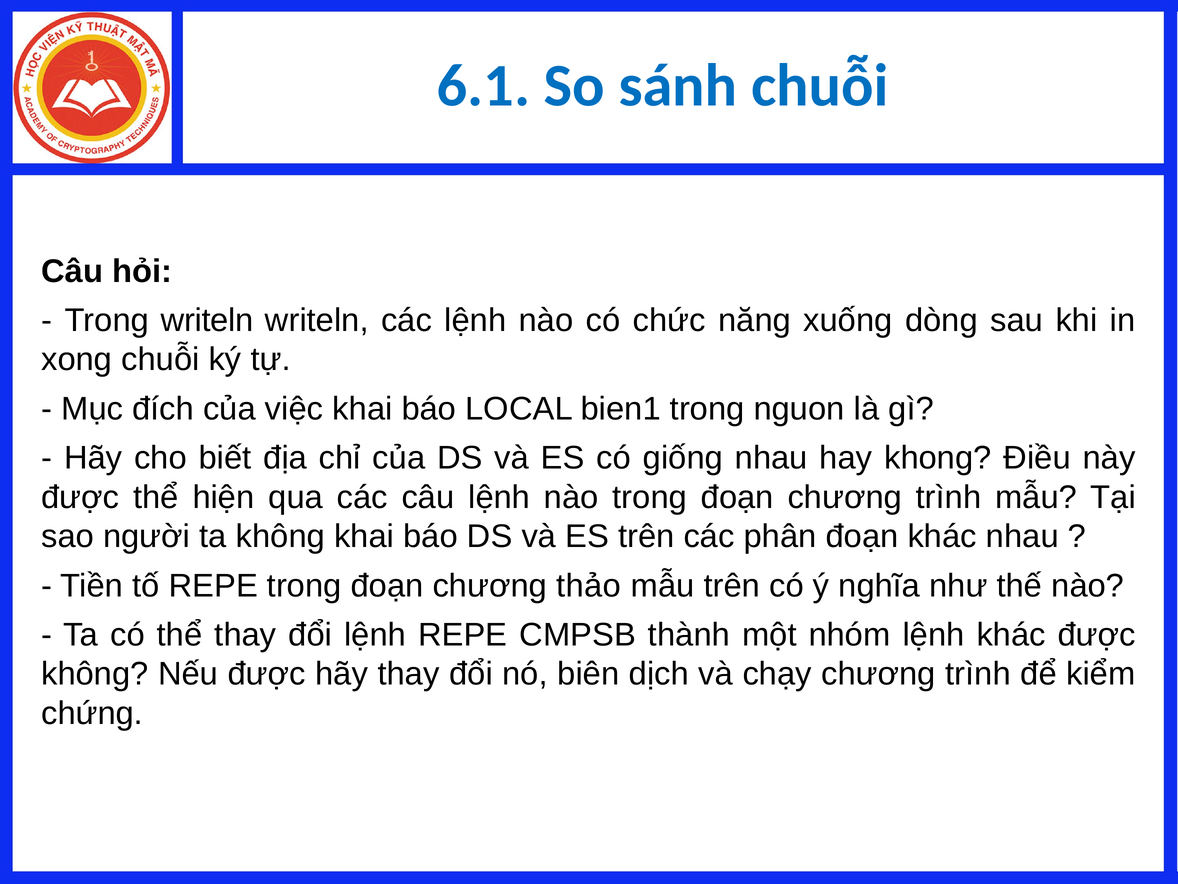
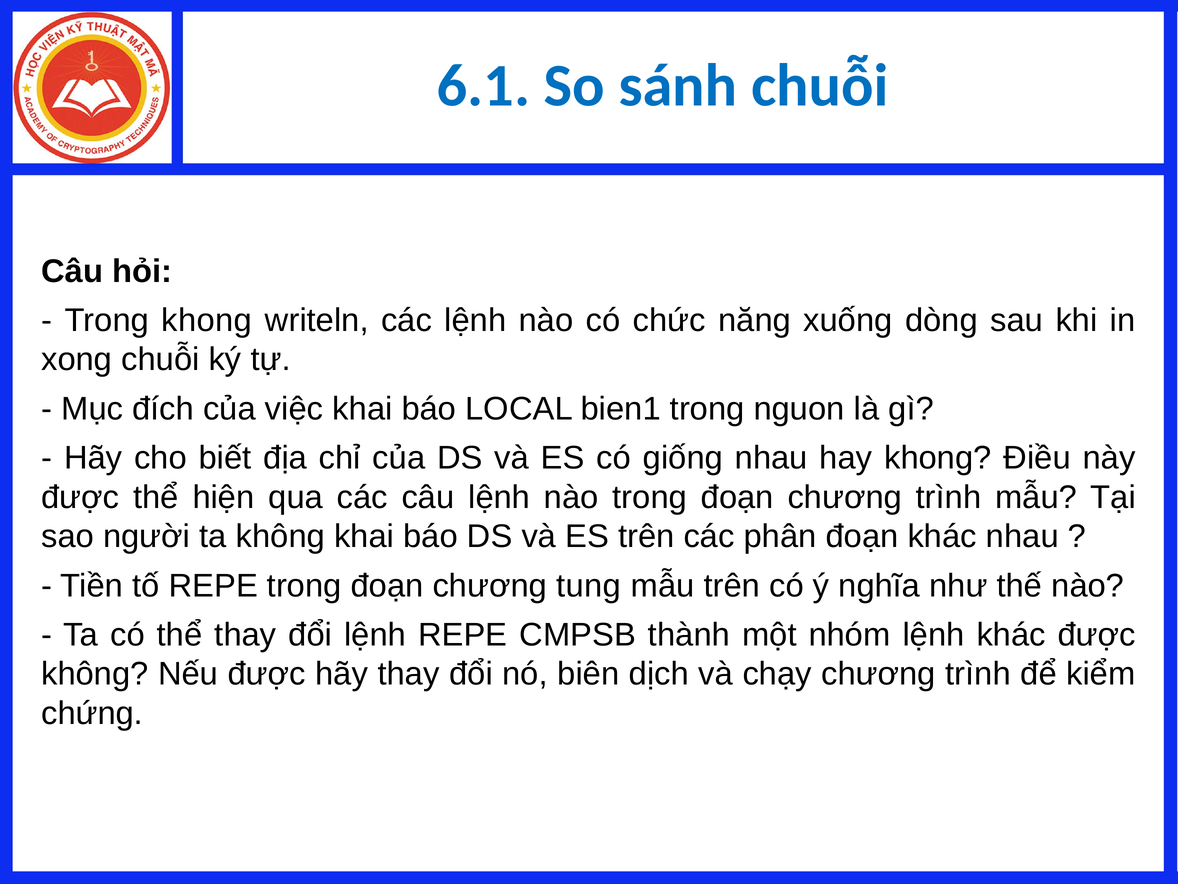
Trong writeln: writeln -> khong
thảo: thảo -> tung
